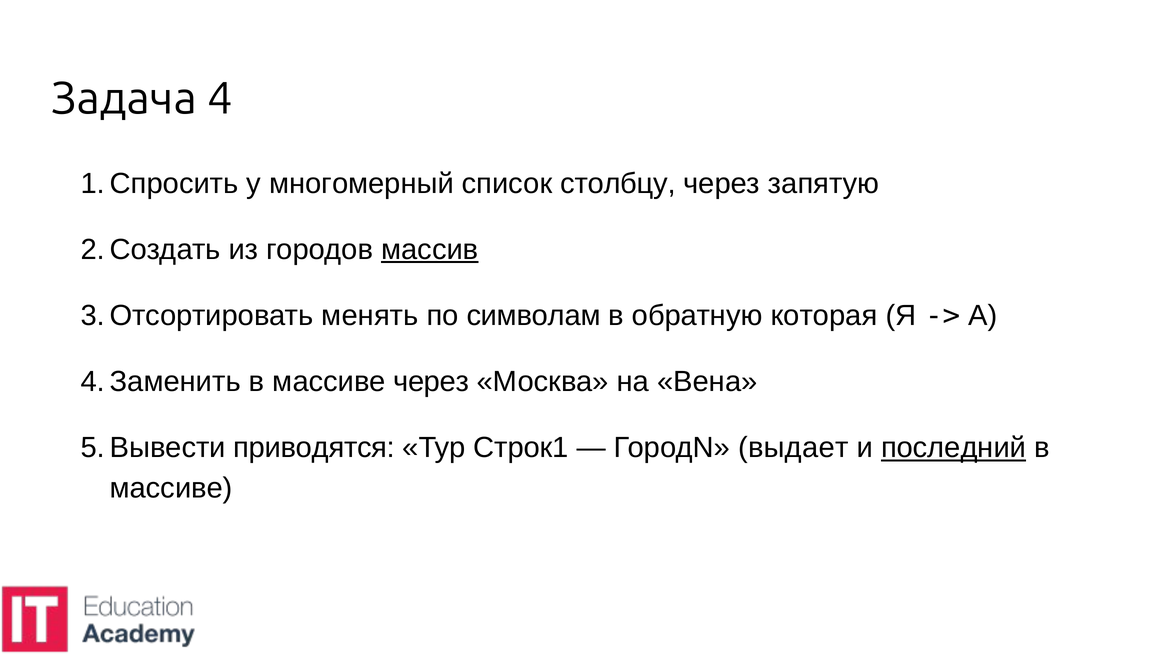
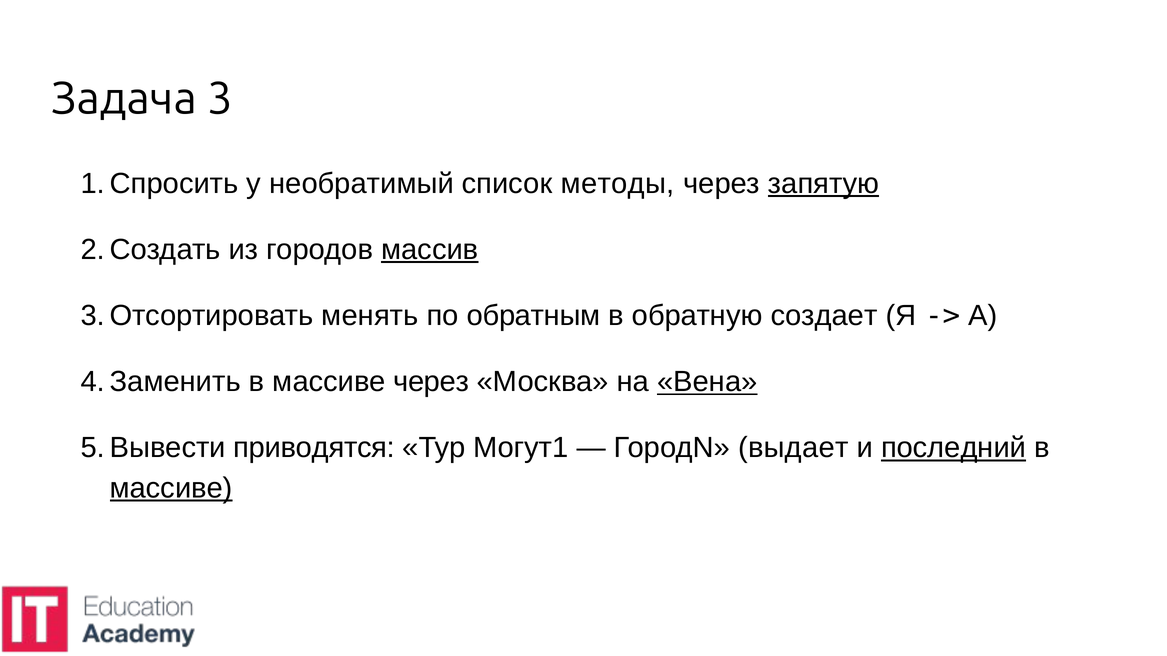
4: 4 -> 3
многомерный: многомерный -> необратимый
столбцу: столбцу -> методы
запятую underline: none -> present
символам: символам -> обратным
которая: которая -> создает
Вена underline: none -> present
Строк1: Строк1 -> Могут1
массиве at (171, 488) underline: none -> present
